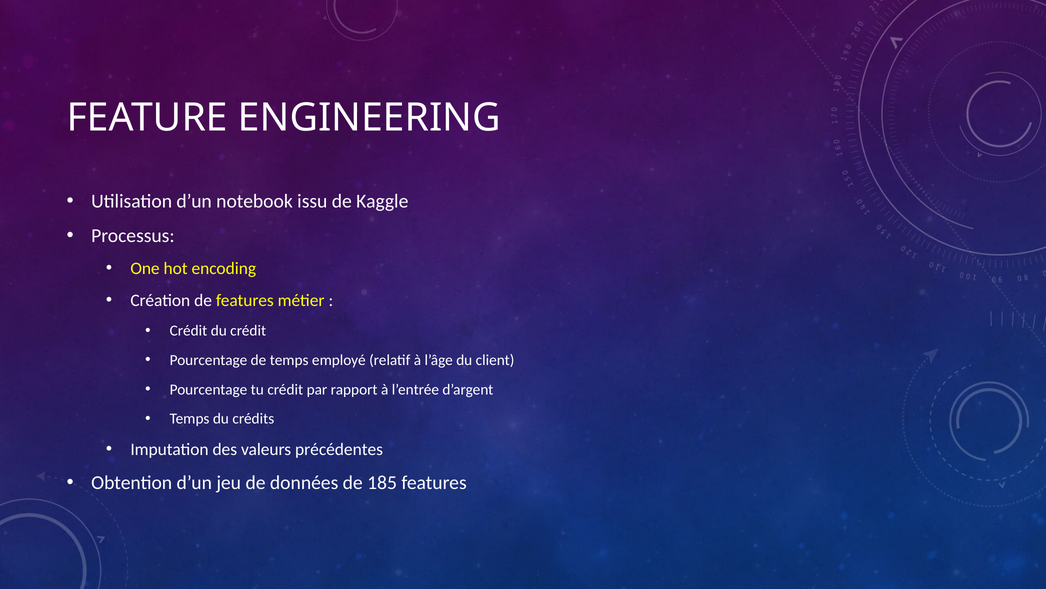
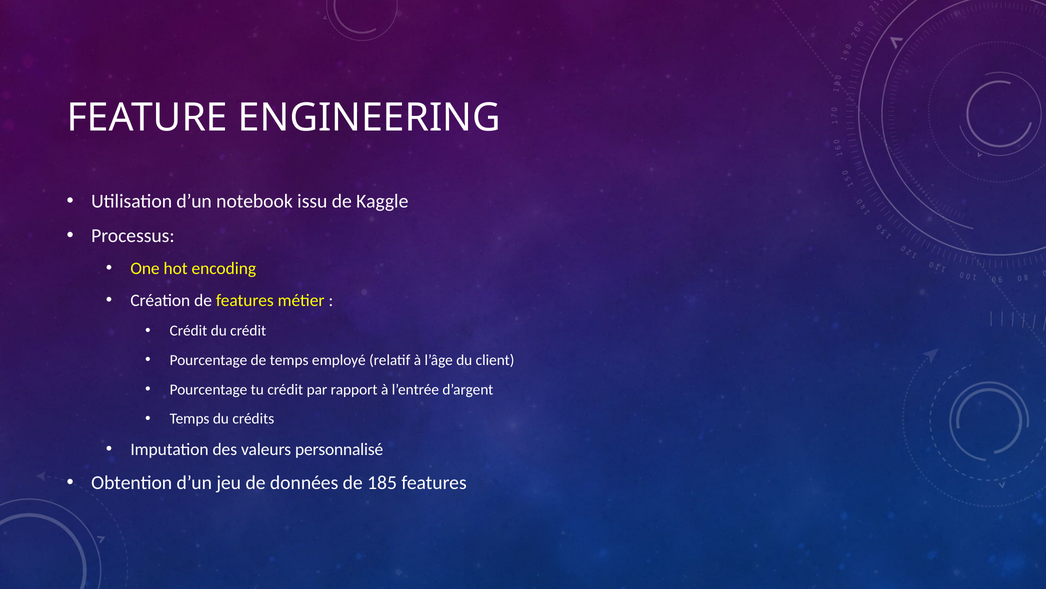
précédentes: précédentes -> personnalisé
